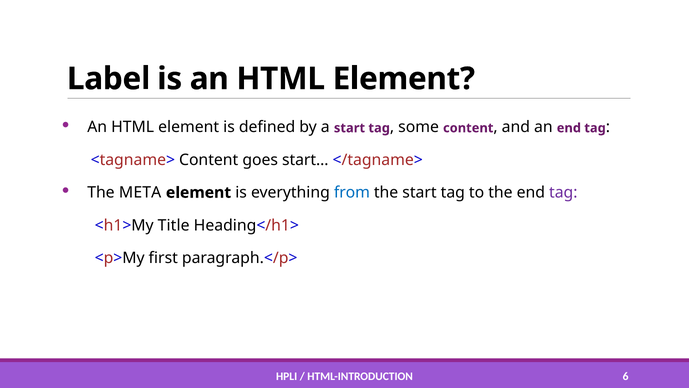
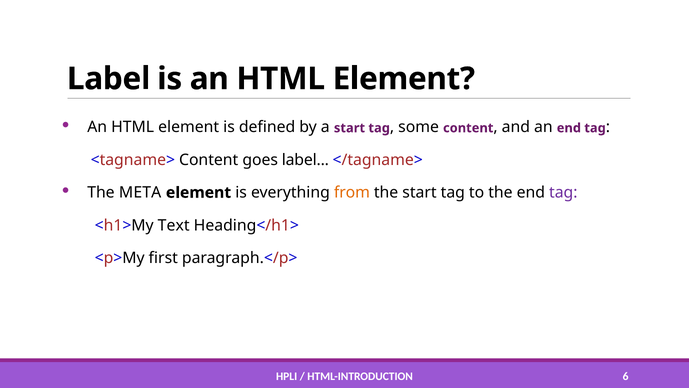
goes start: start -> label
from colour: blue -> orange
Title: Title -> Text
